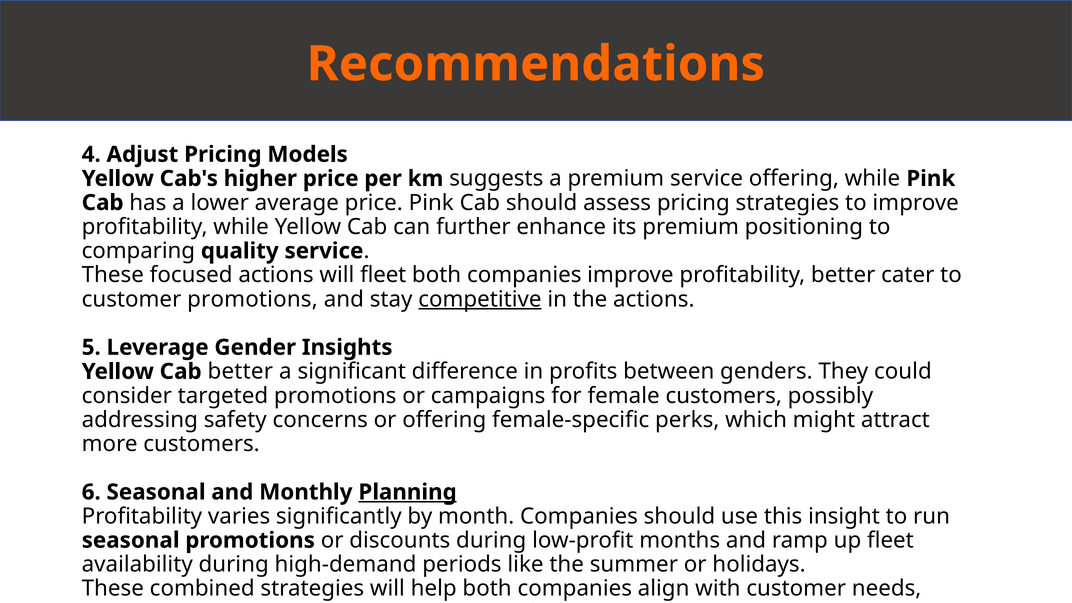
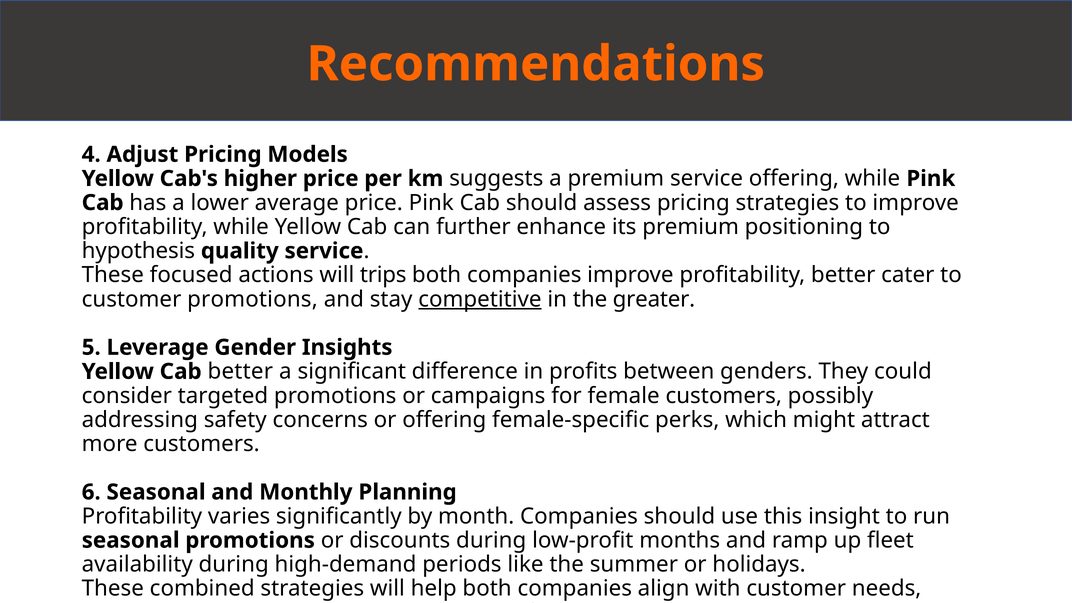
comparing: comparing -> hypothesis
will fleet: fleet -> trips
the actions: actions -> greater
Planning underline: present -> none
